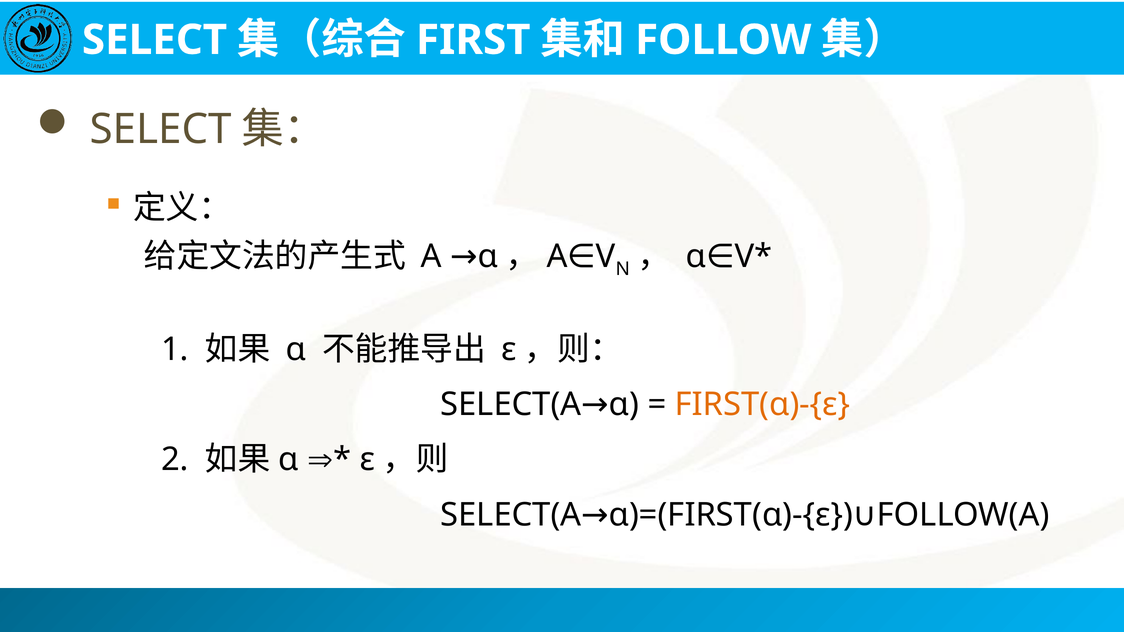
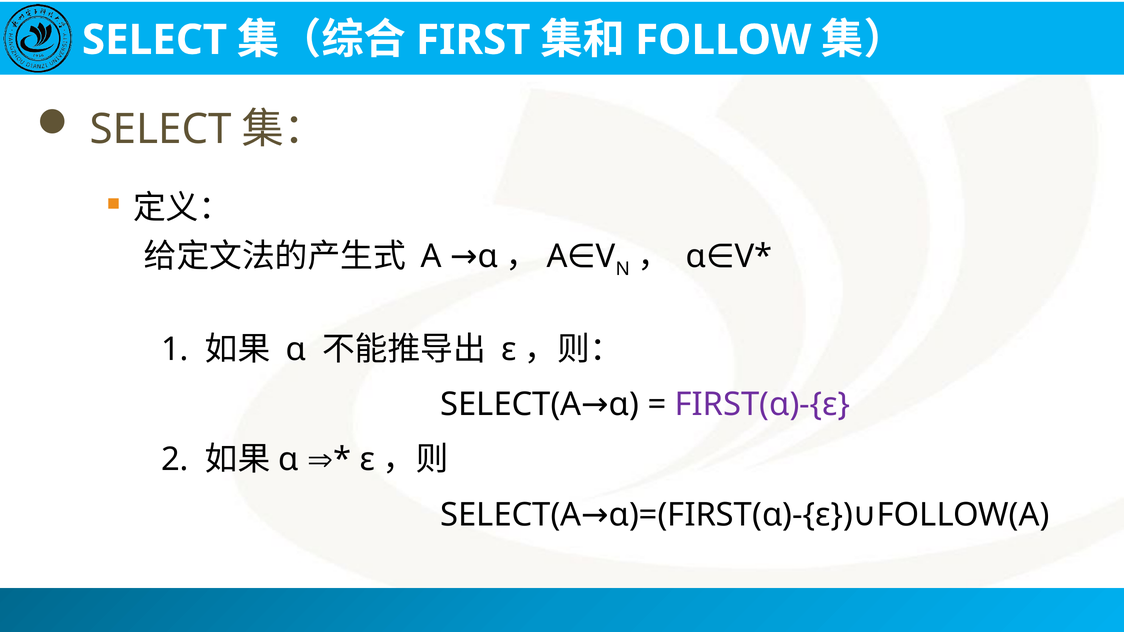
FIRST(α)-{ε colour: orange -> purple
